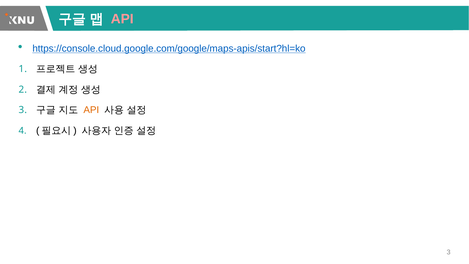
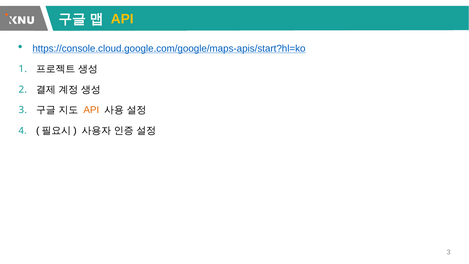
API at (122, 19) colour: pink -> yellow
